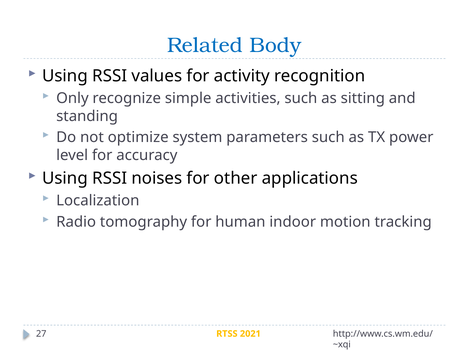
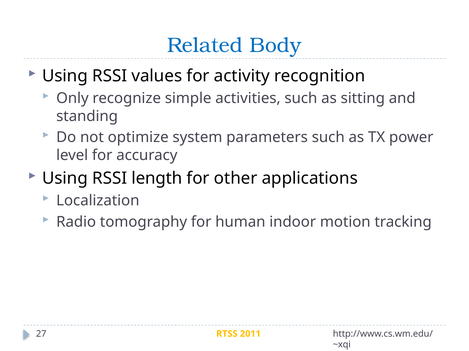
noises: noises -> length
2021: 2021 -> 2011
